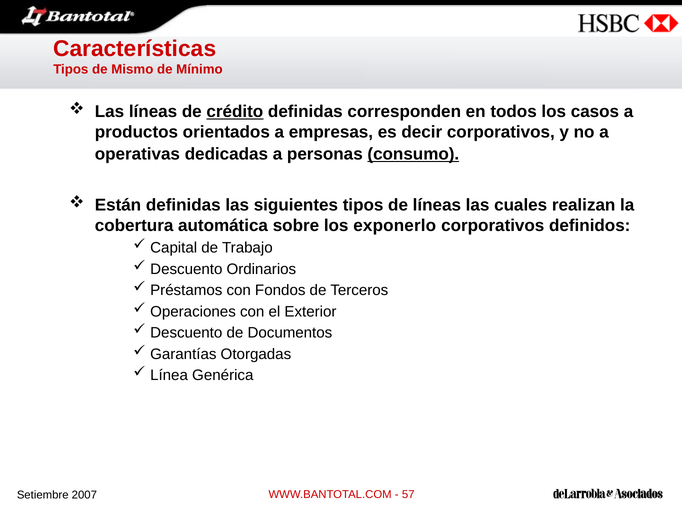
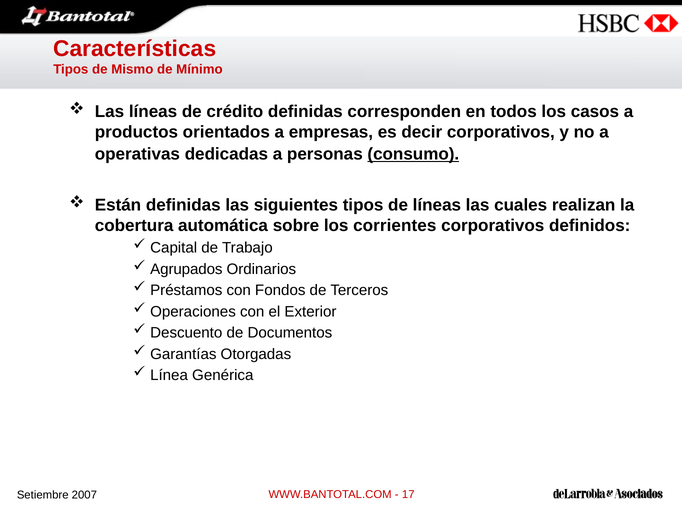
crédito underline: present -> none
exponerlo: exponerlo -> corrientes
Descuento at (186, 269): Descuento -> Agrupados
57: 57 -> 17
